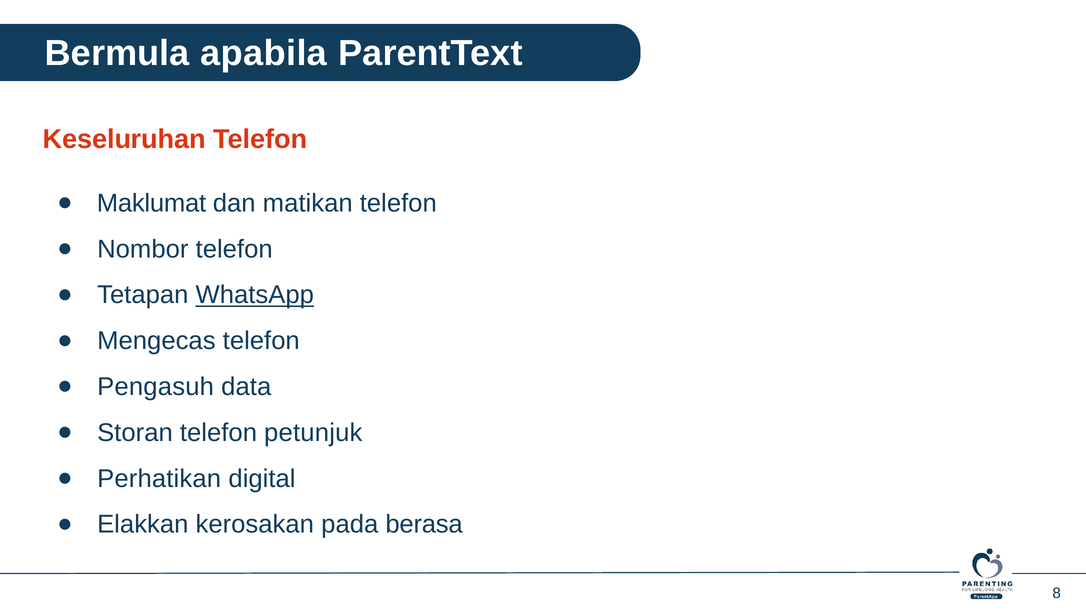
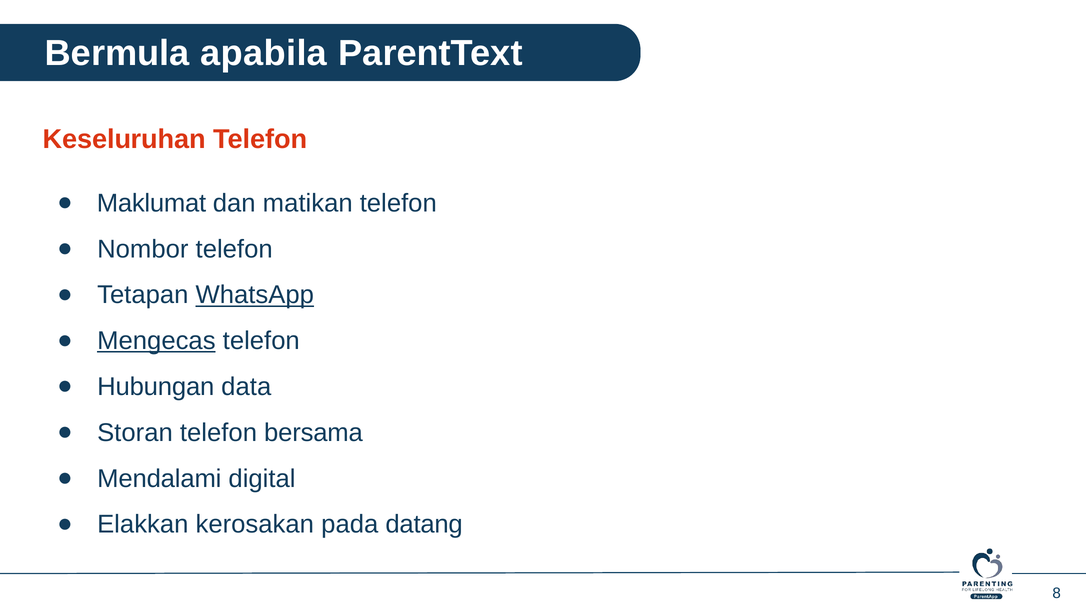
Mengecas underline: none -> present
Pengasuh: Pengasuh -> Hubungan
petunjuk: petunjuk -> bersama
Perhatikan: Perhatikan -> Mendalami
berasa: berasa -> datang
